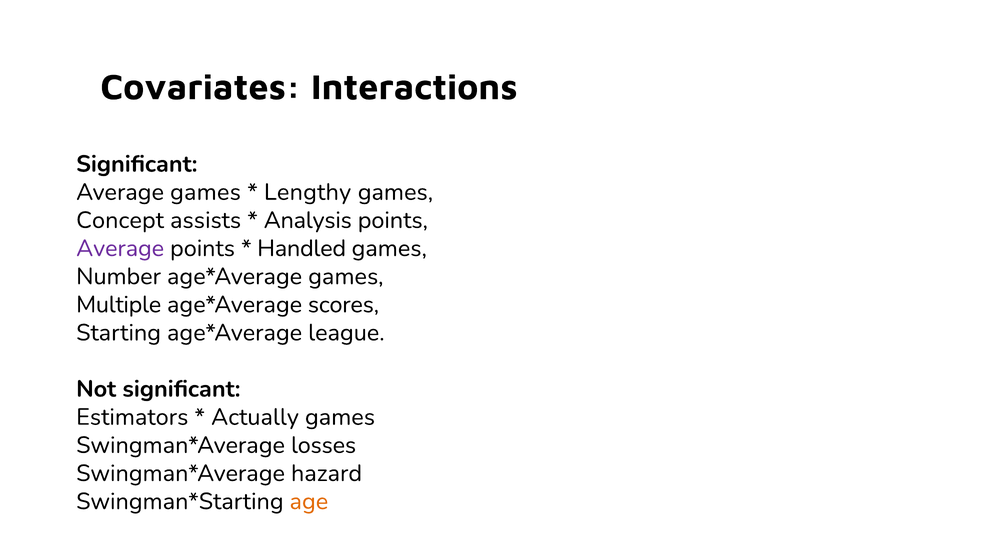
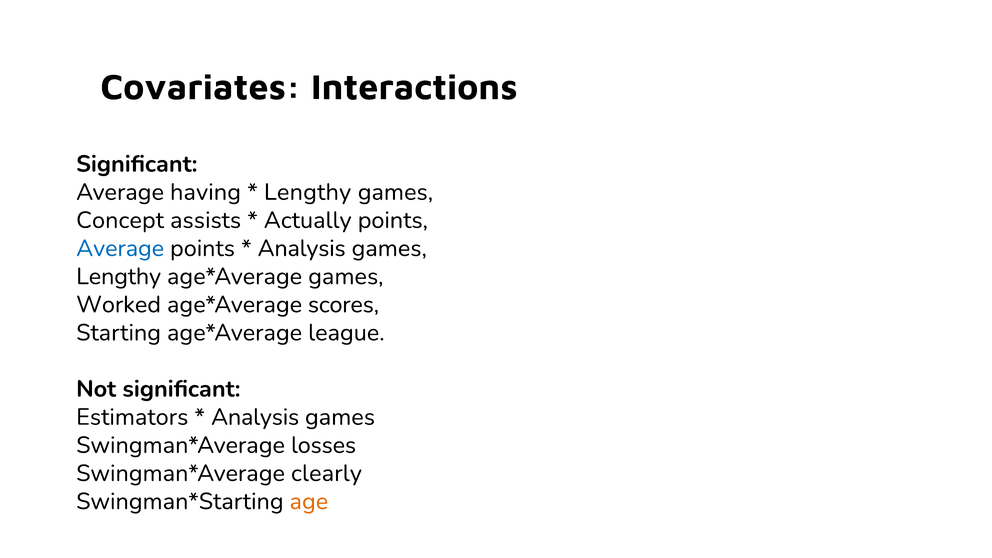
Average games: games -> having
Analysis: Analysis -> Actually
Average at (120, 248) colour: purple -> blue
Handled at (302, 248): Handled -> Analysis
Number at (119, 276): Number -> Lengthy
Multiple: Multiple -> Worked
Actually at (255, 417): Actually -> Analysis
hazard: hazard -> clearly
